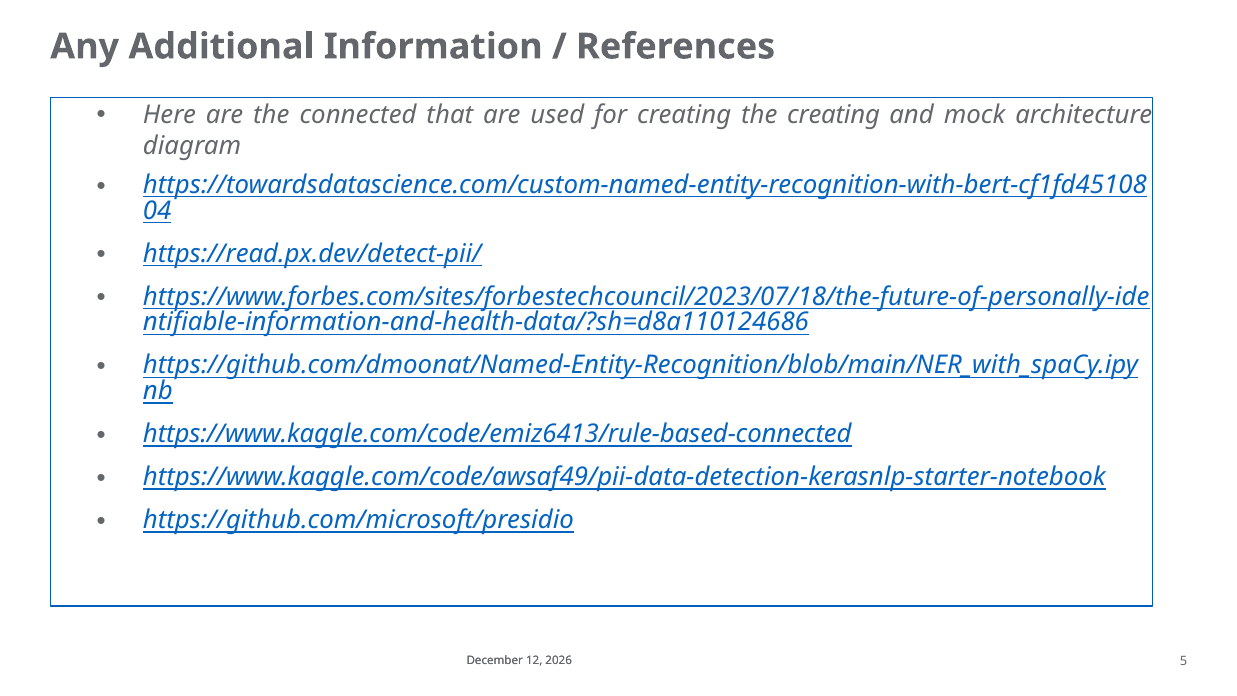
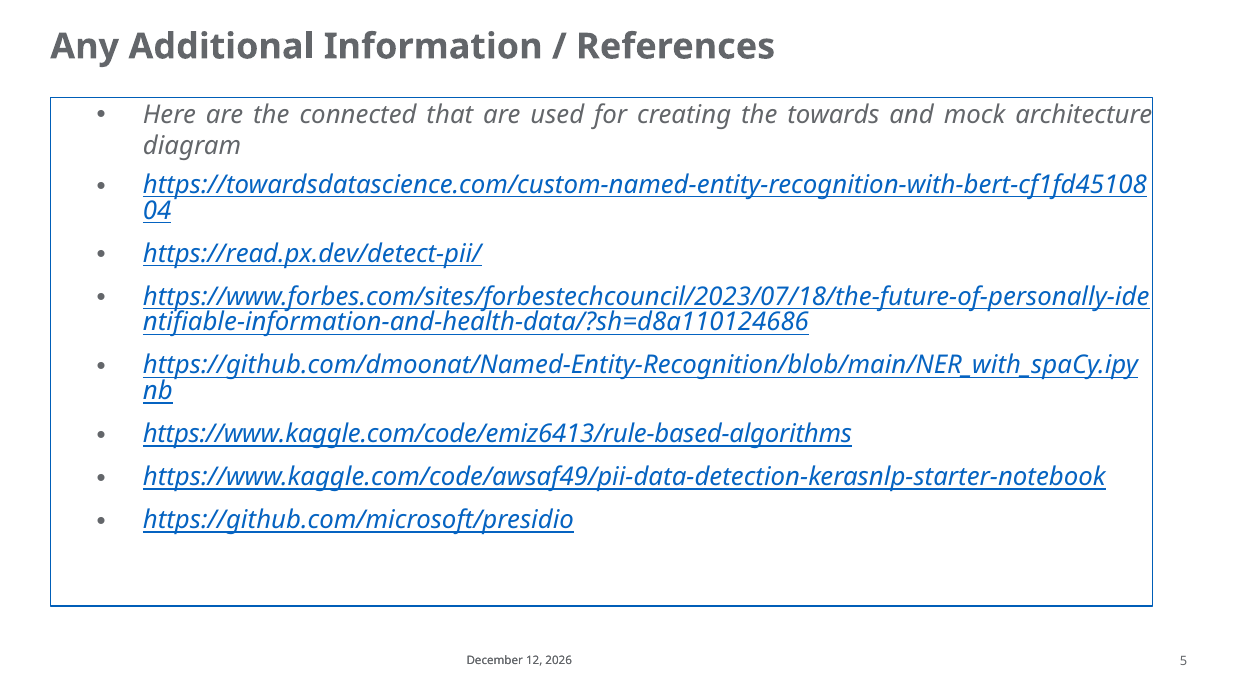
the creating: creating -> towards
https://www.kaggle.com/code/emiz6413/rule-based-connected: https://www.kaggle.com/code/emiz6413/rule-based-connected -> https://www.kaggle.com/code/emiz6413/rule-based-algorithms
